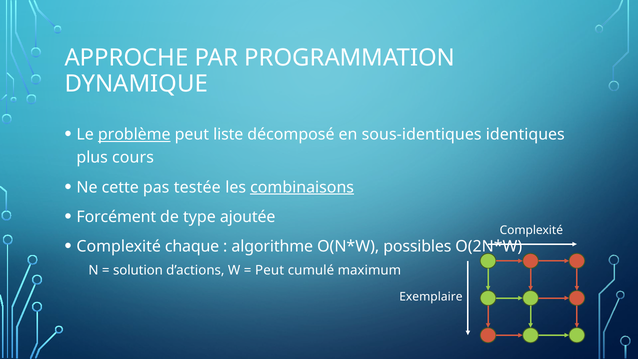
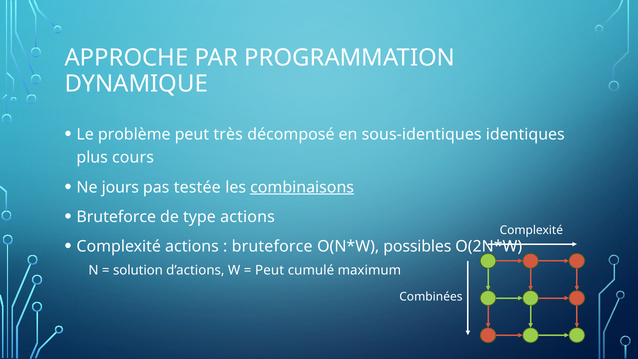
problème underline: present -> none
liste: liste -> très
cette: cette -> jours
Forcément at (116, 217): Forcément -> Bruteforce
type ajoutée: ajoutée -> actions
Complexité chaque: chaque -> actions
algorithme at (272, 246): algorithme -> bruteforce
Exemplaire: Exemplaire -> Combinées
